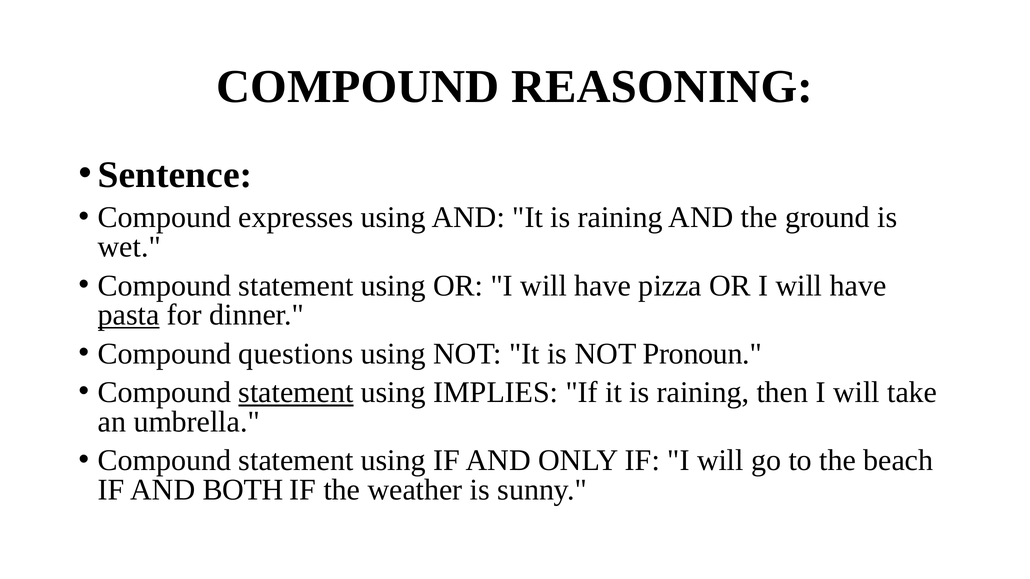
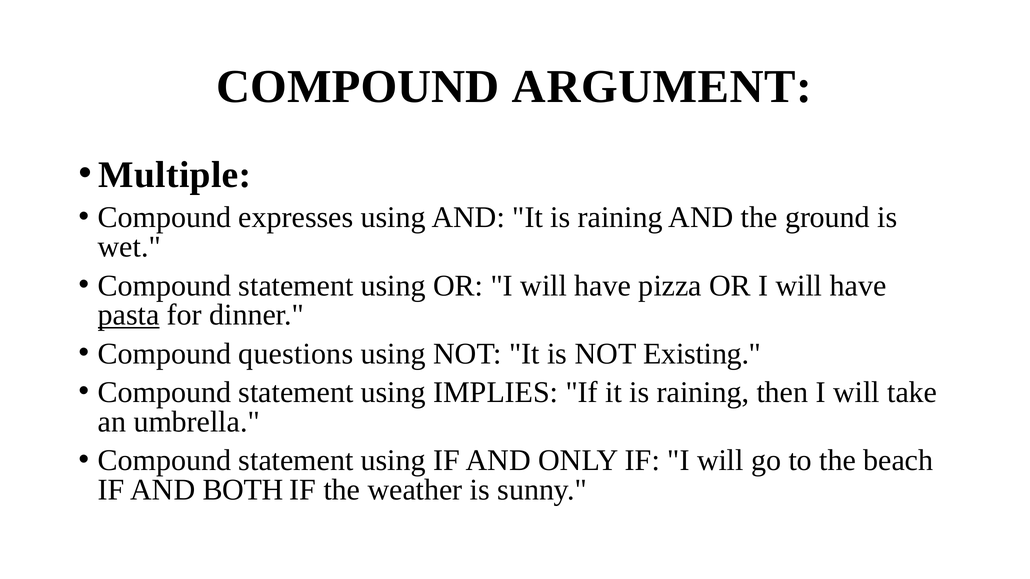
REASONING: REASONING -> ARGUMENT
Sentence: Sentence -> Multiple
Pronoun: Pronoun -> Existing
statement at (296, 393) underline: present -> none
